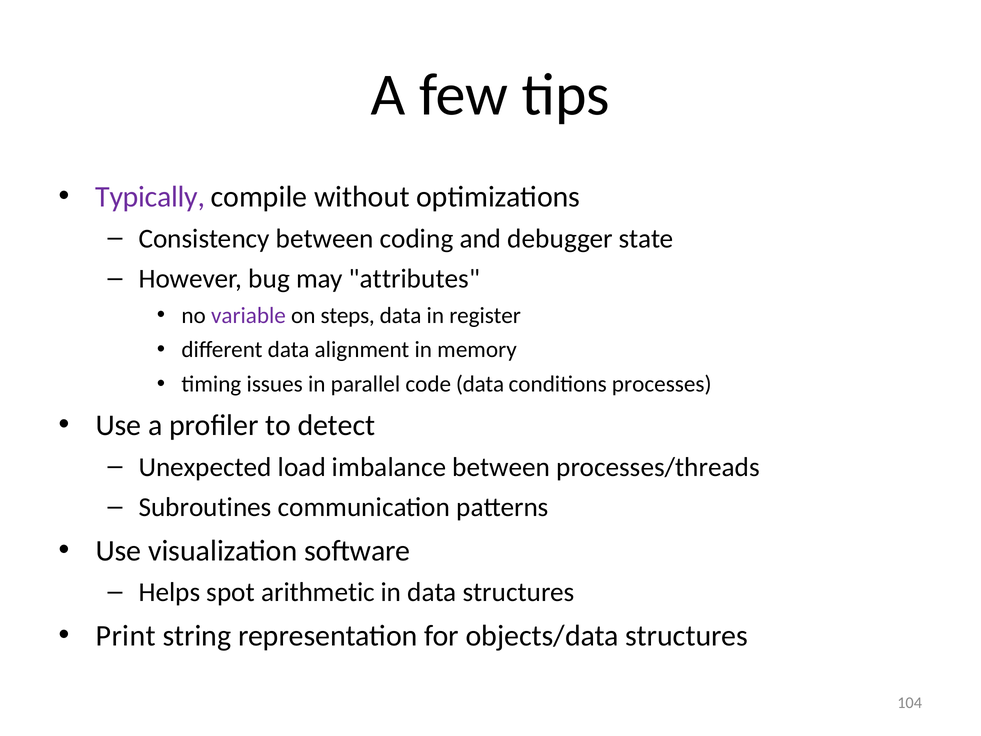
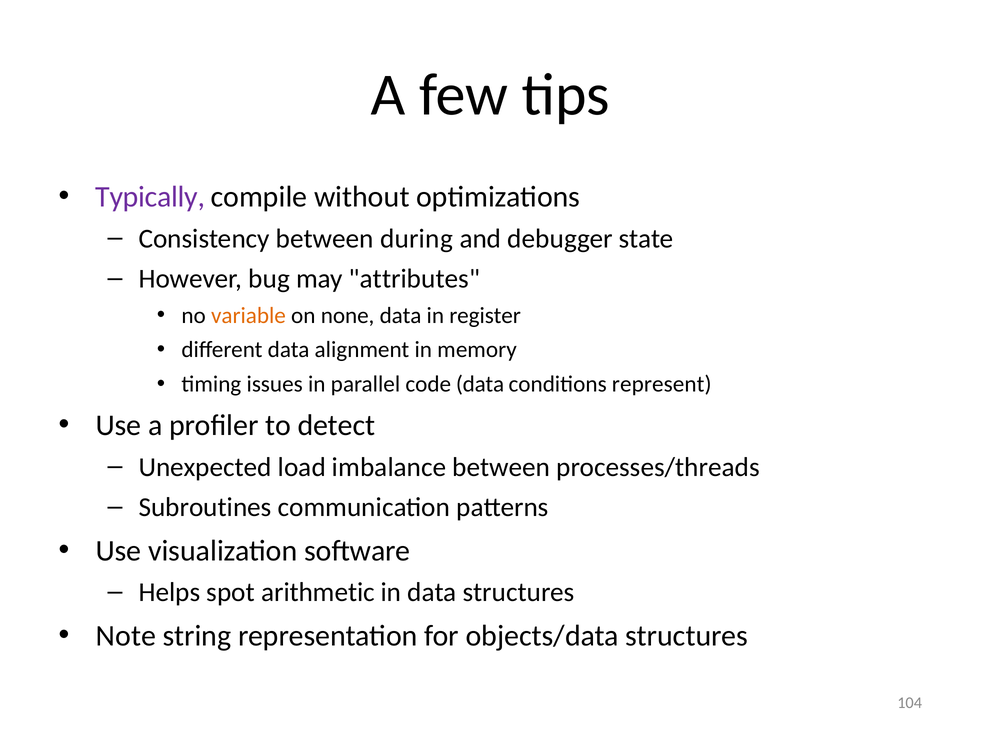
coding: coding -> during
variable colour: purple -> orange
steps: steps -> none
processes: processes -> represent
Print: Print -> Note
